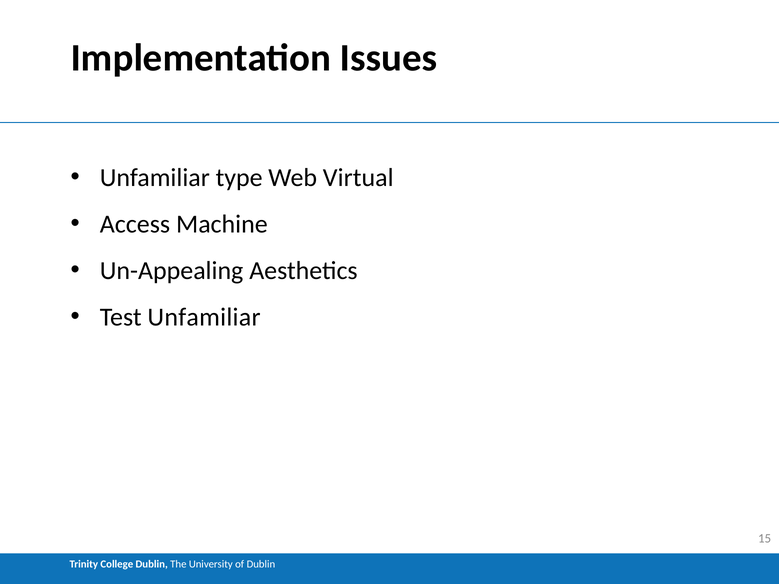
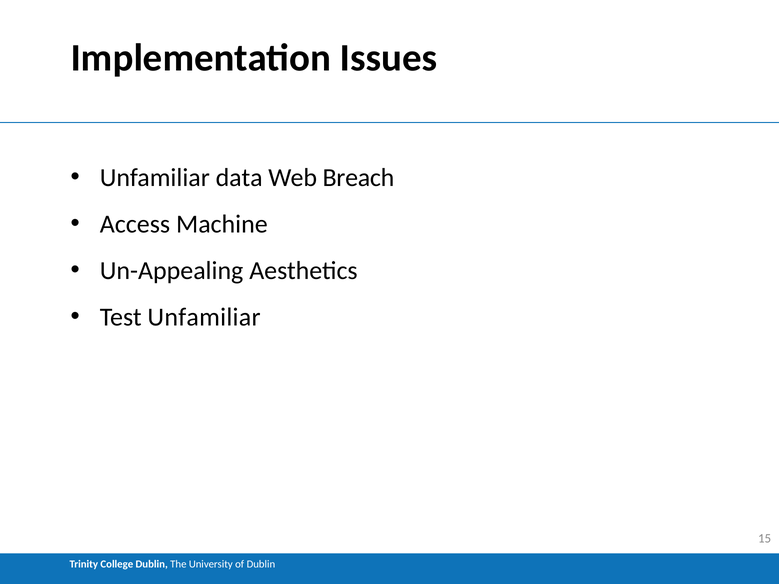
type: type -> data
Virtual: Virtual -> Breach
